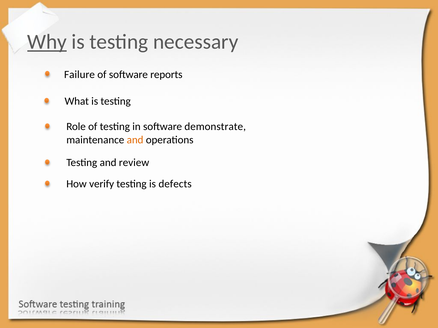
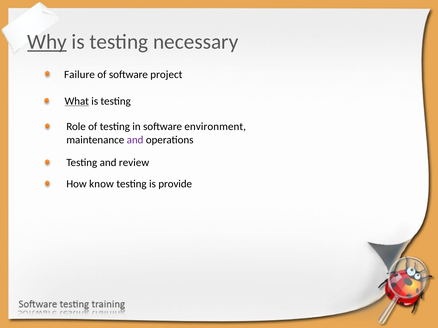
reports: reports -> project
What underline: none -> present
demonstrate: demonstrate -> environment
and at (135, 140) colour: orange -> purple
verify: verify -> know
defects: defects -> provide
